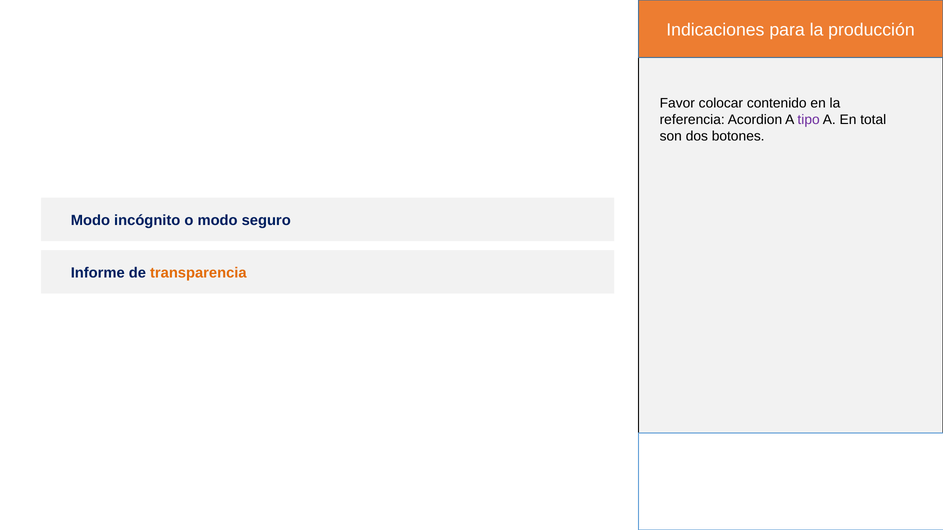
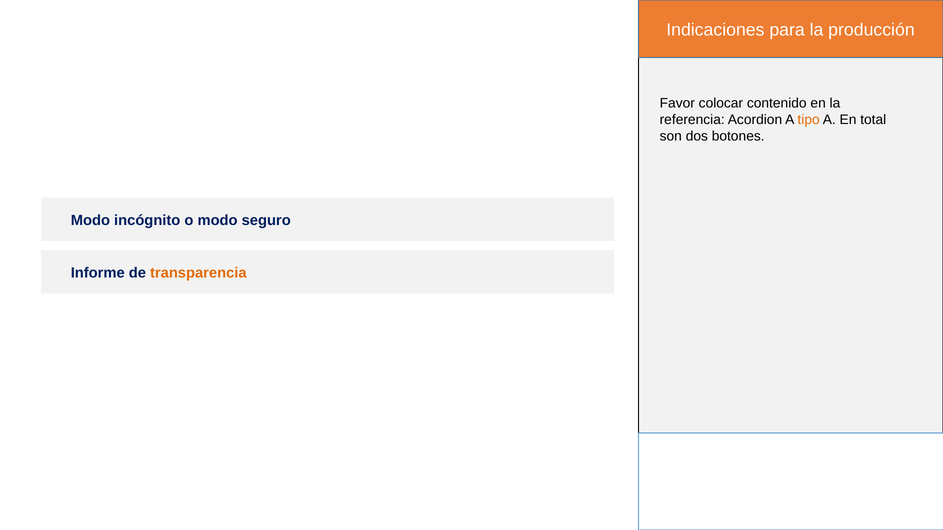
tipo colour: purple -> orange
